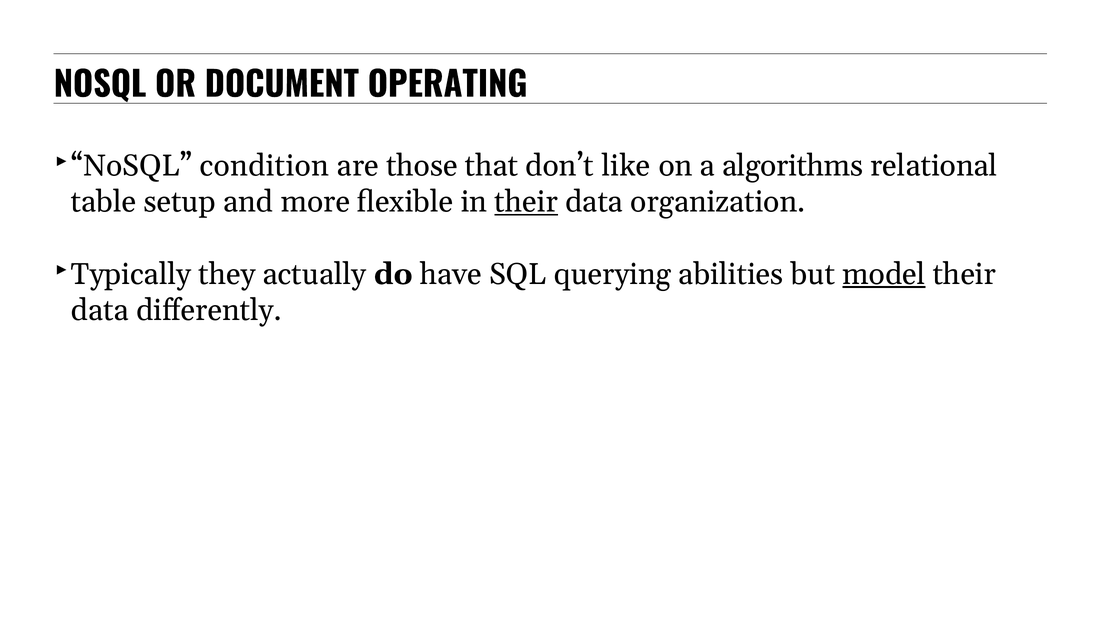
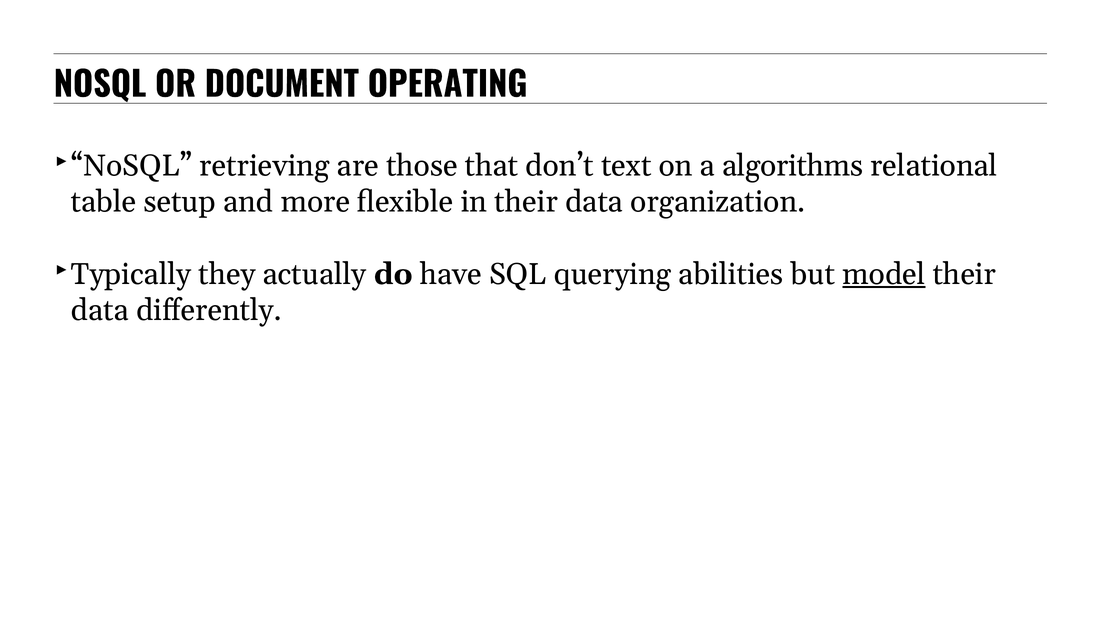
condition: condition -> retrieving
like: like -> text
their at (526, 202) underline: present -> none
